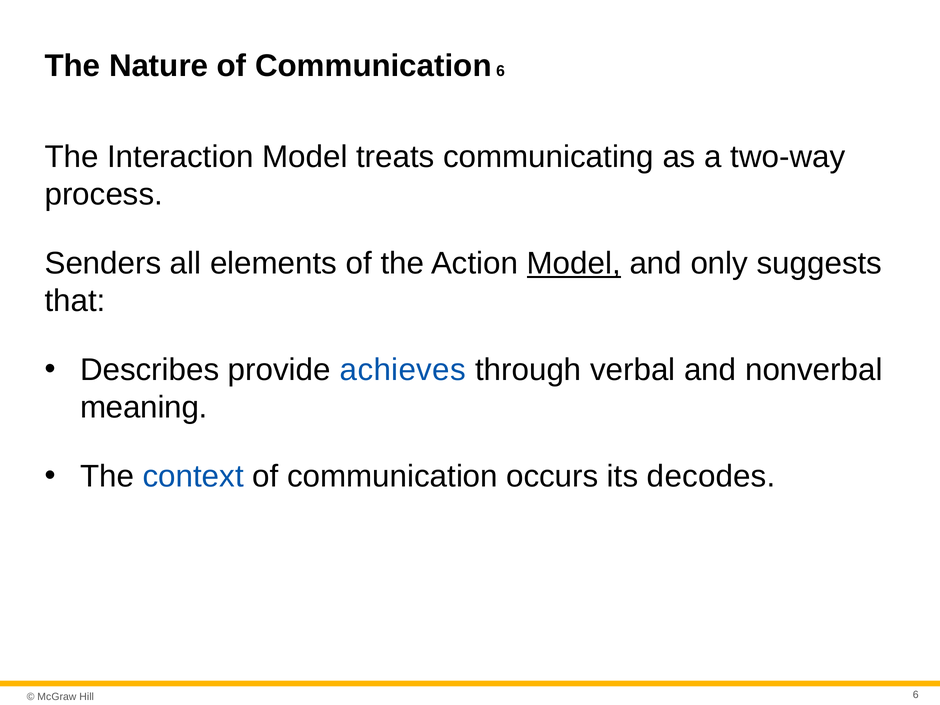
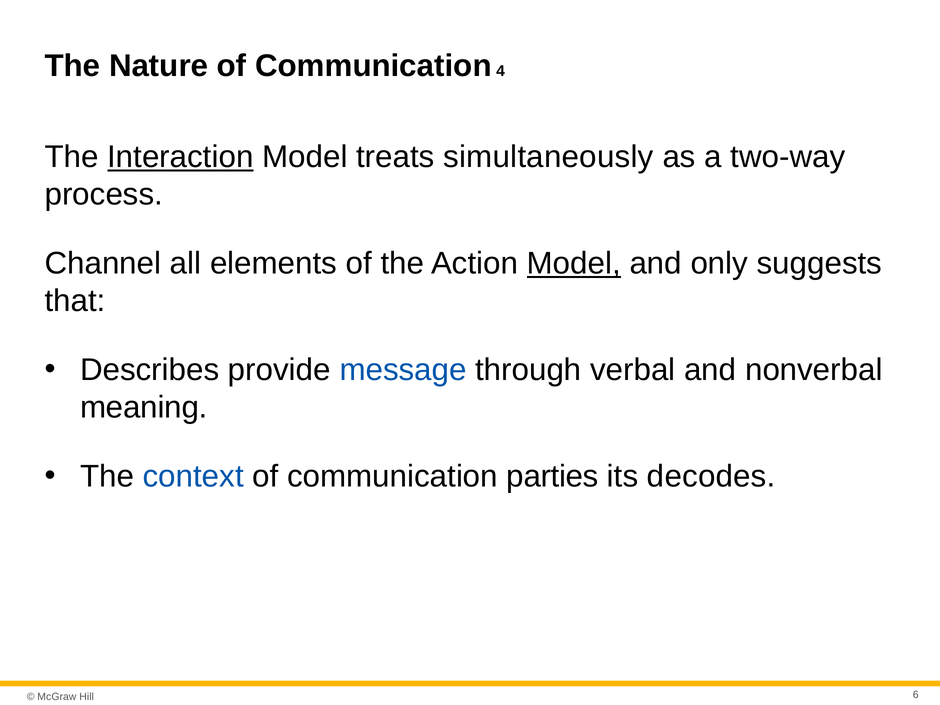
Communication 6: 6 -> 4
Interaction underline: none -> present
communicating: communicating -> simultaneously
Senders: Senders -> Channel
achieves: achieves -> message
occurs: occurs -> parties
